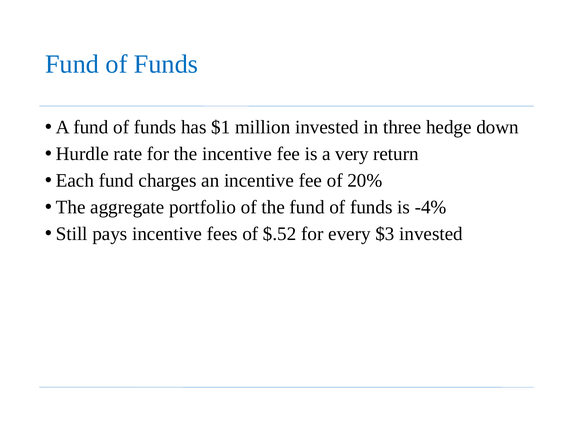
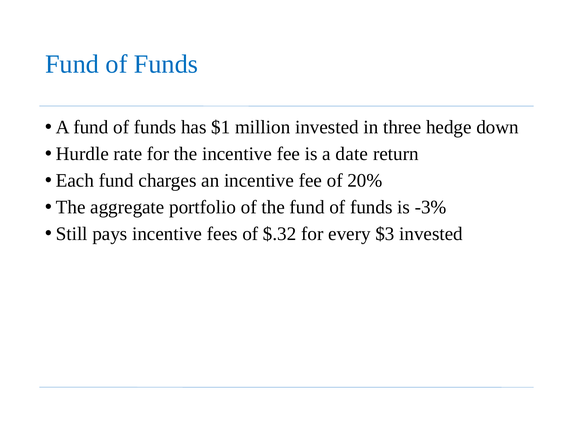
very: very -> date
-4%: -4% -> -3%
$.52: $.52 -> $.32
